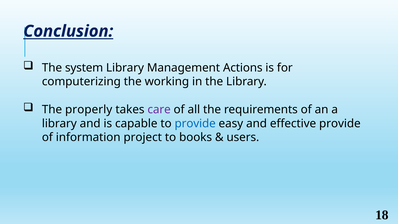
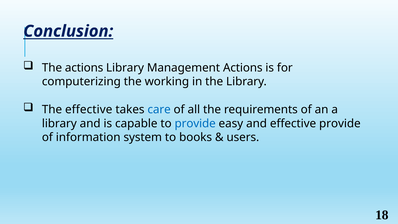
The system: system -> actions
The properly: properly -> effective
care colour: purple -> blue
project: project -> system
